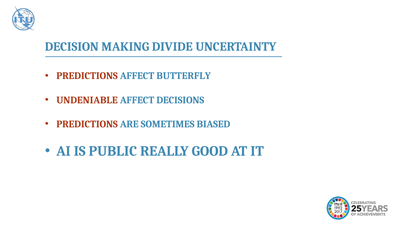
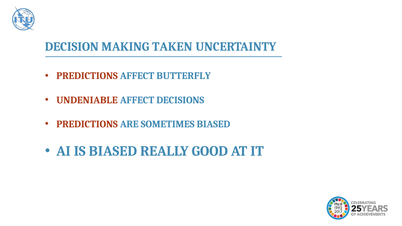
DIVIDE: DIVIDE -> TAKEN
IS PUBLIC: PUBLIC -> BIASED
